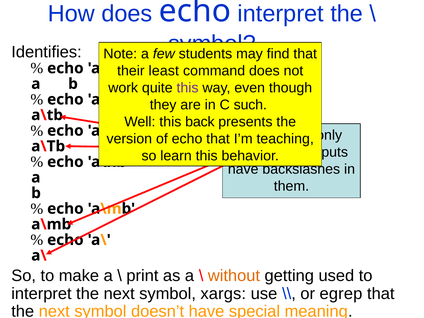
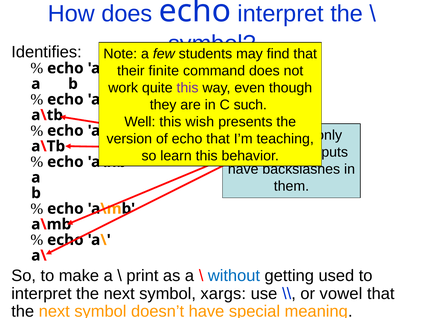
least: least -> finite
back: back -> wish
without colour: orange -> blue
egrep: egrep -> vowel
